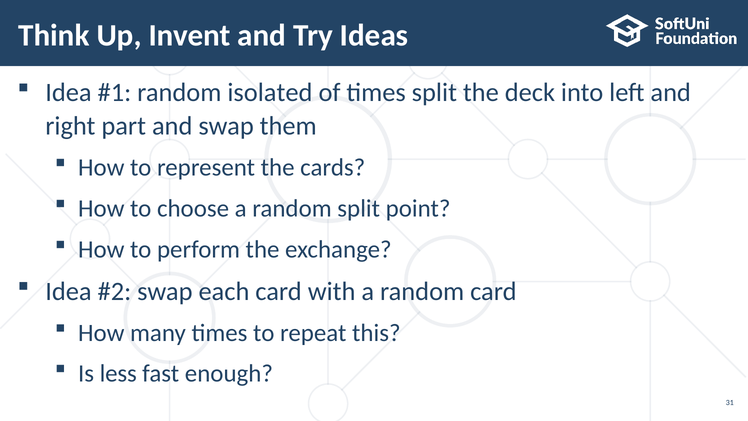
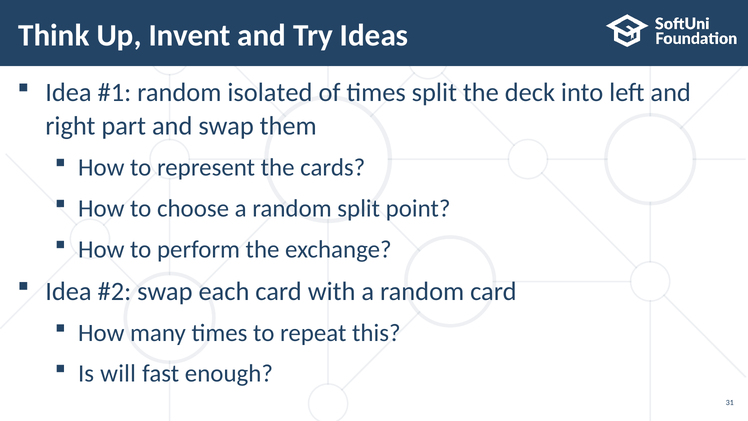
less: less -> will
